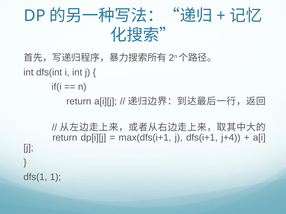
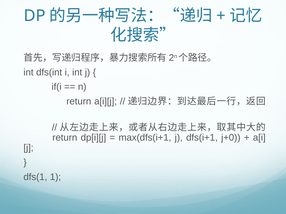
j+4: j+4 -> j+0
